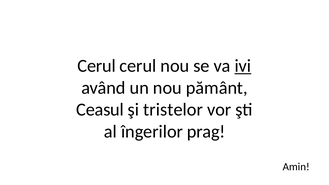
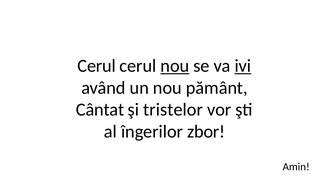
nou at (175, 66) underline: none -> present
Ceasul: Ceasul -> Cântat
prag: prag -> zbor
